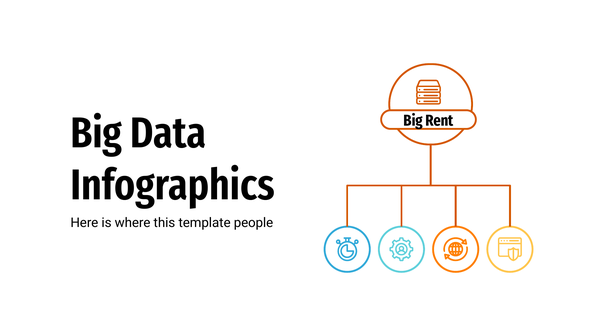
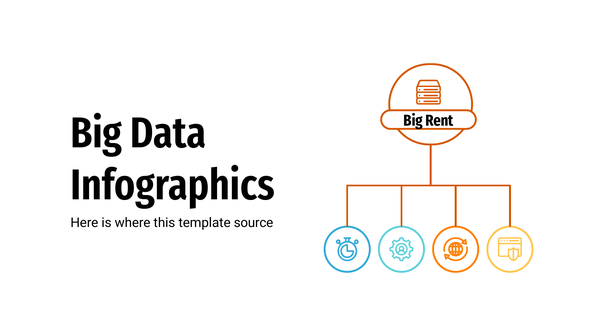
people: people -> source
